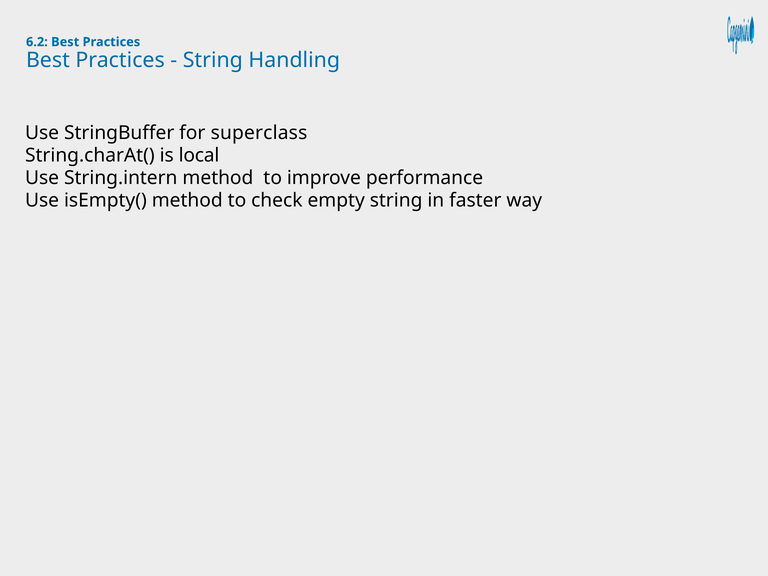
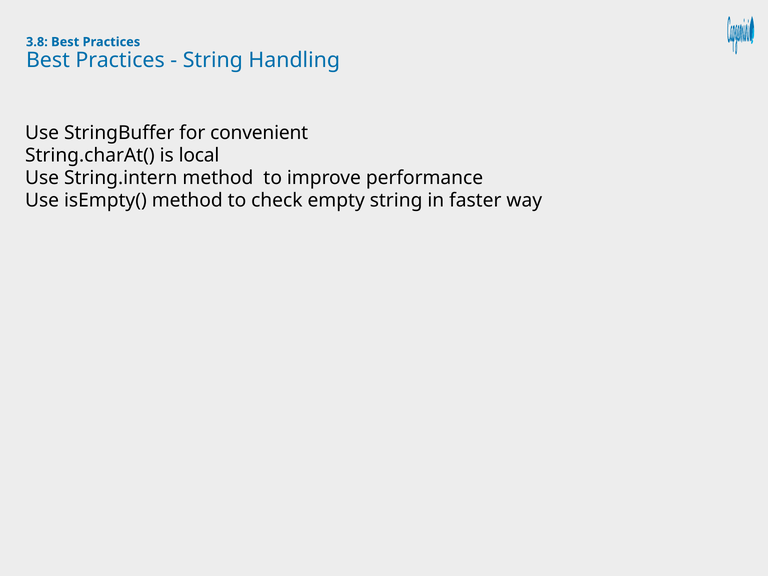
6.2: 6.2 -> 3.8
superclass: superclass -> convenient
